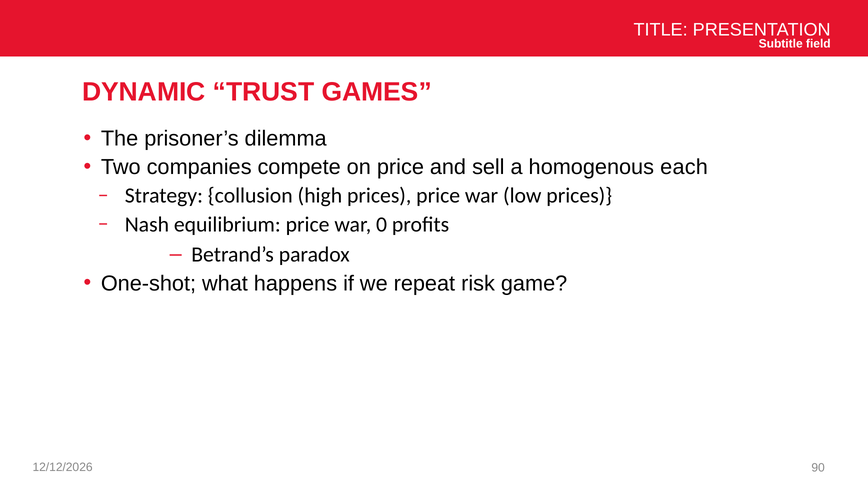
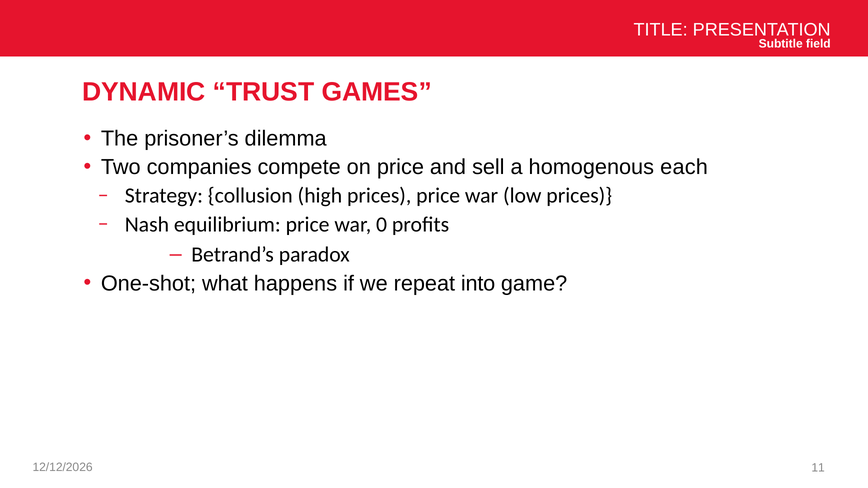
risk: risk -> into
90: 90 -> 11
